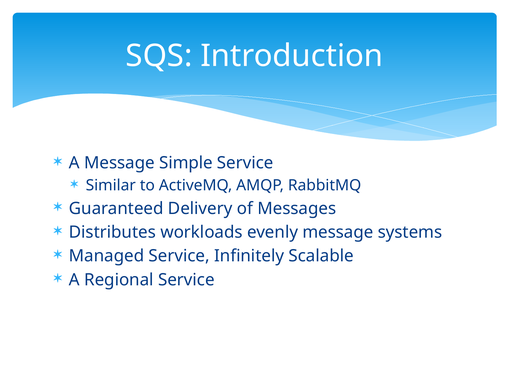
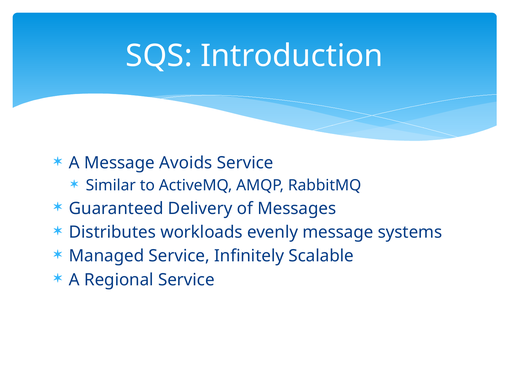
Simple: Simple -> Avoids
